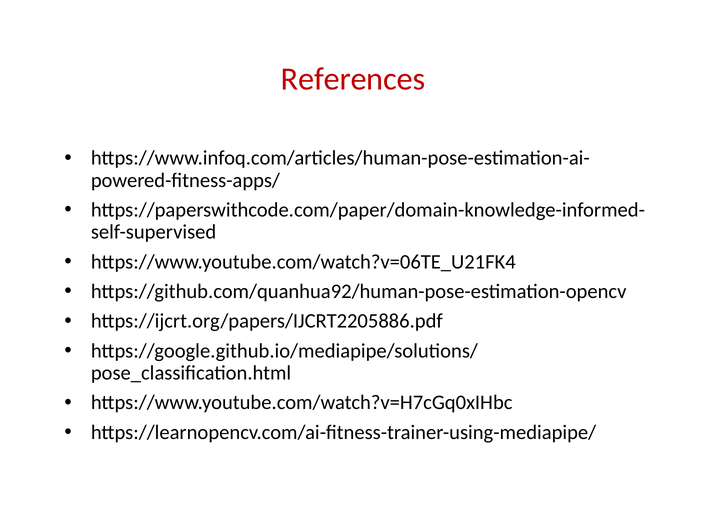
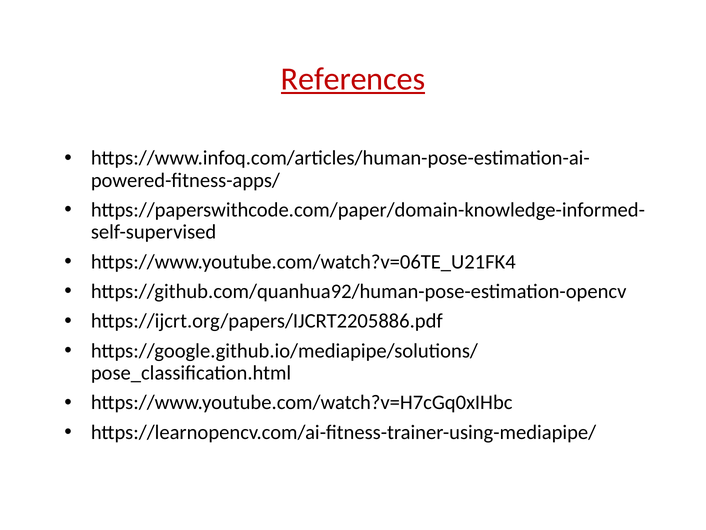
References underline: none -> present
